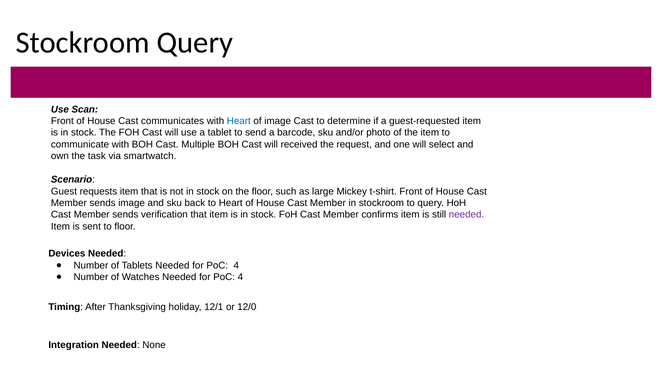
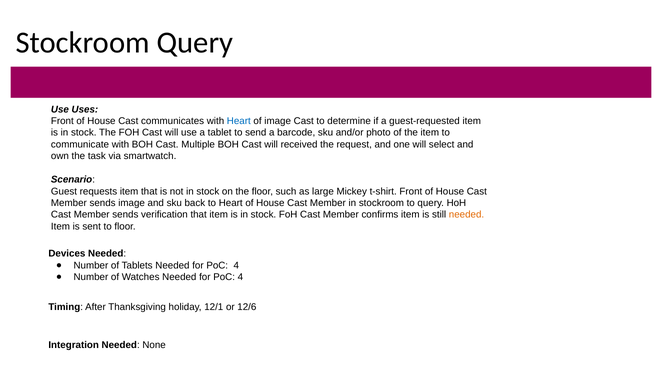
Scan: Scan -> Uses
needed at (466, 215) colour: purple -> orange
12/0: 12/0 -> 12/6
